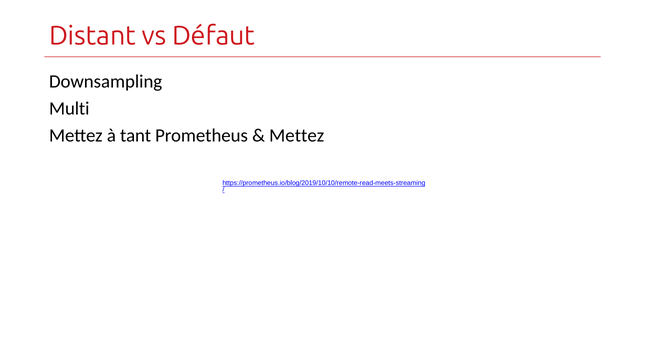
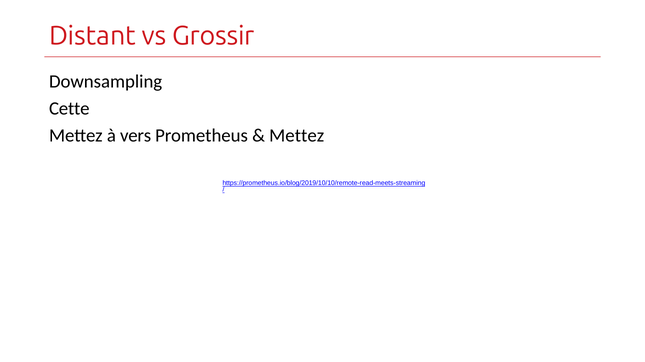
Défaut: Défaut -> Grossir
Multi: Multi -> Cette
tant: tant -> vers
